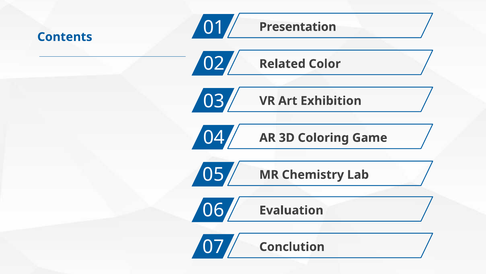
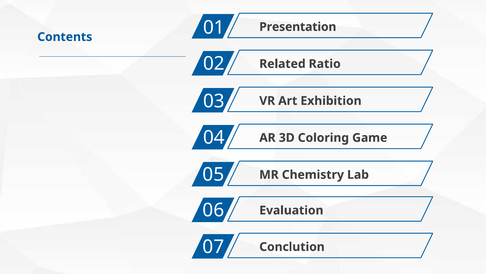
Color: Color -> Ratio
